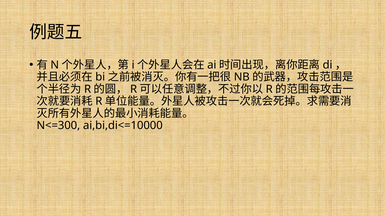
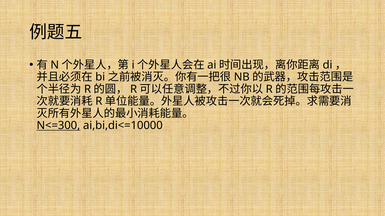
N<=300 underline: none -> present
